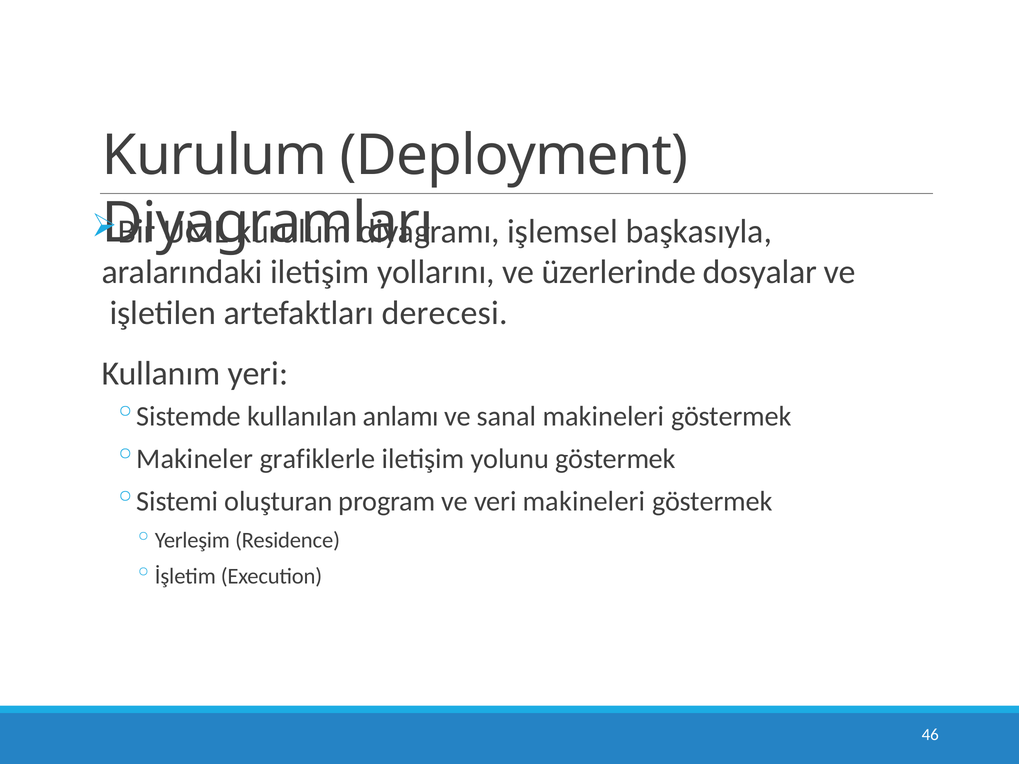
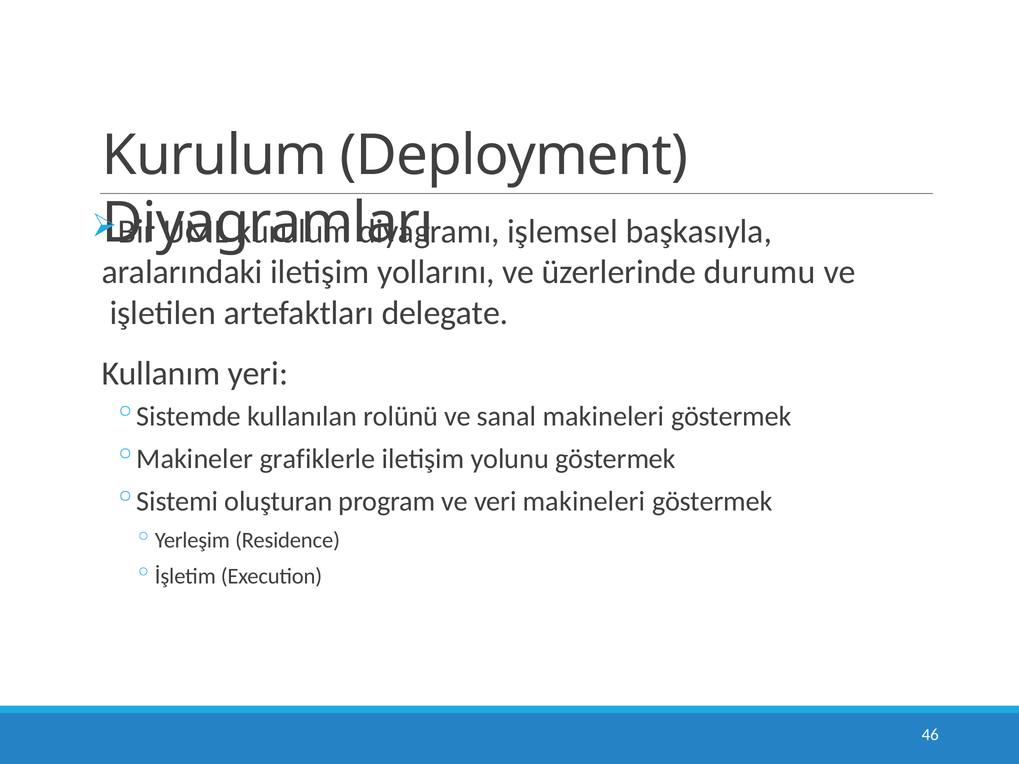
dosyalar: dosyalar -> durumu
derecesi: derecesi -> delegate
anlamı: anlamı -> rolünü
